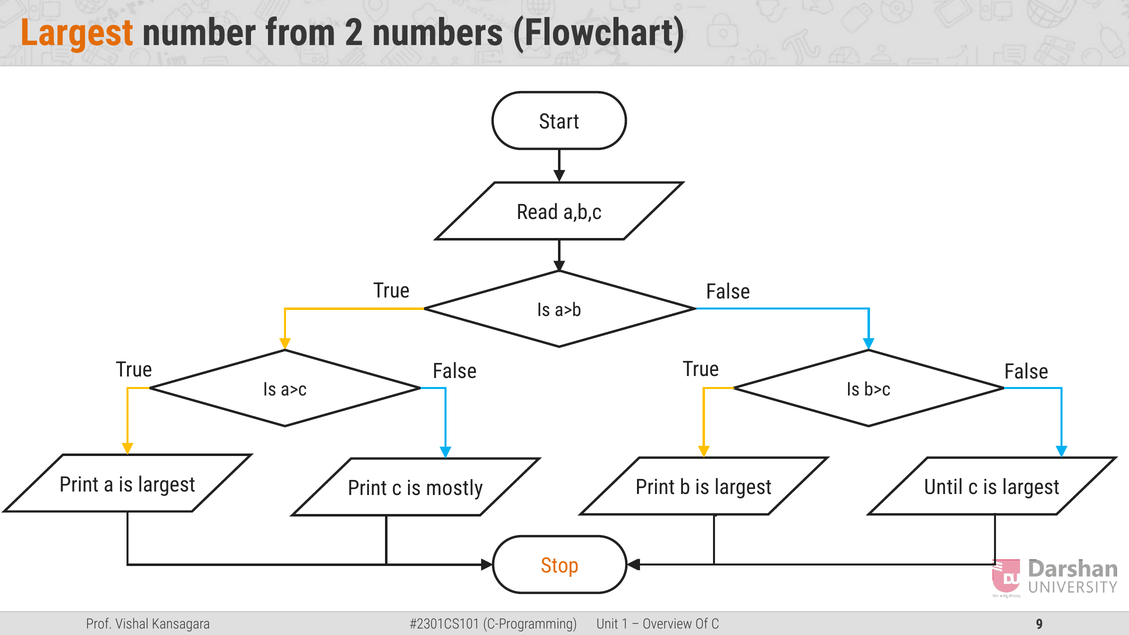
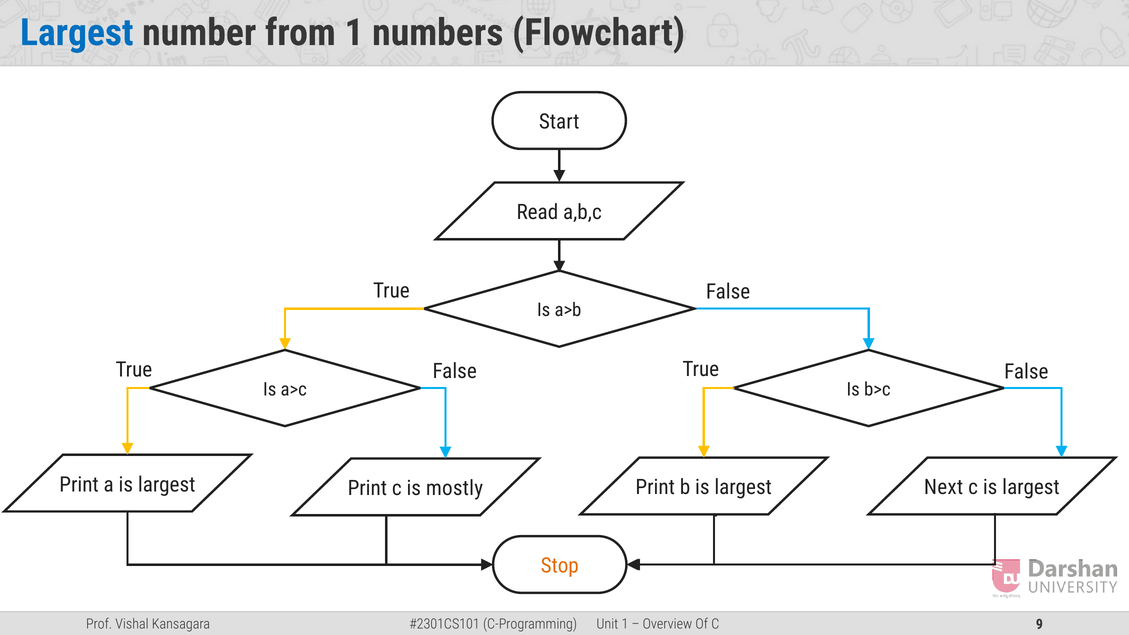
Largest at (77, 33) colour: orange -> blue
from 2: 2 -> 1
Until: Until -> Next
